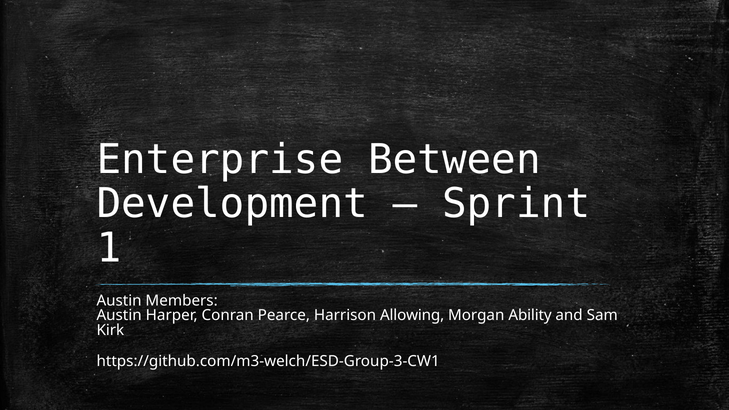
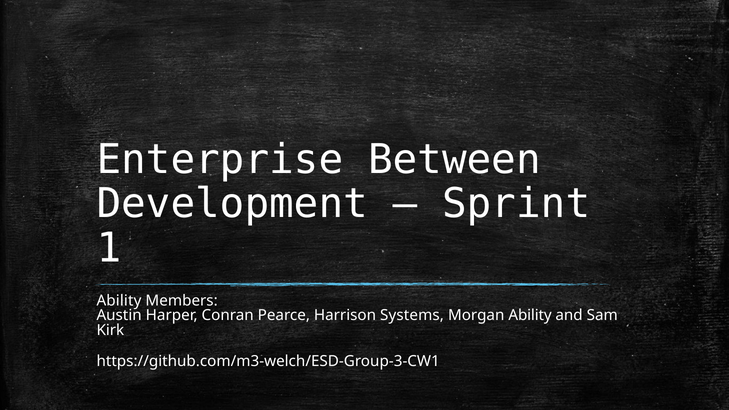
Austin at (119, 301): Austin -> Ability
Allowing: Allowing -> Systems
